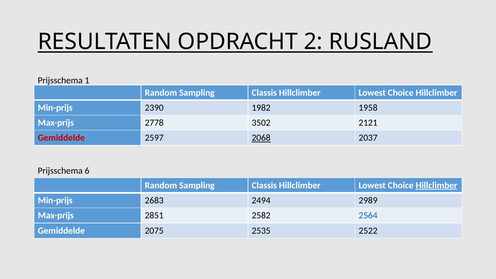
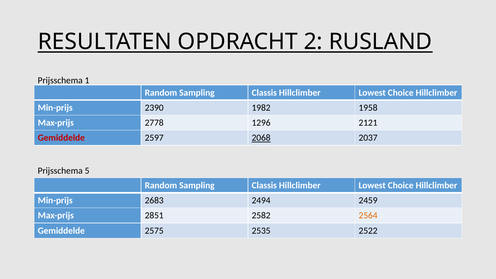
3502: 3502 -> 1296
6: 6 -> 5
Hillclimber at (436, 185) underline: present -> none
2989: 2989 -> 2459
2564 colour: blue -> orange
2075: 2075 -> 2575
